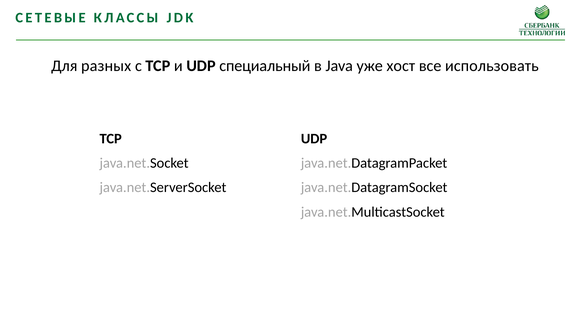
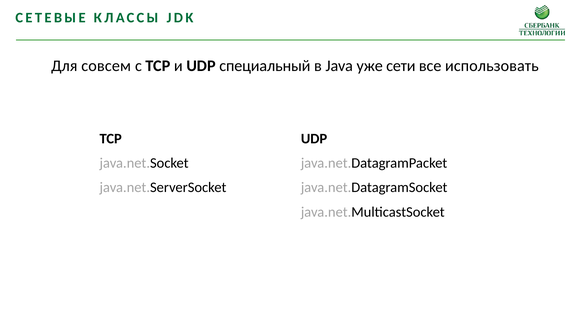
разных: разных -> совсем
хост: хост -> сети
